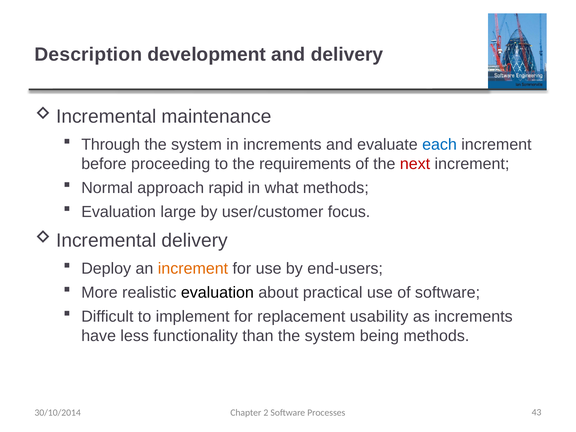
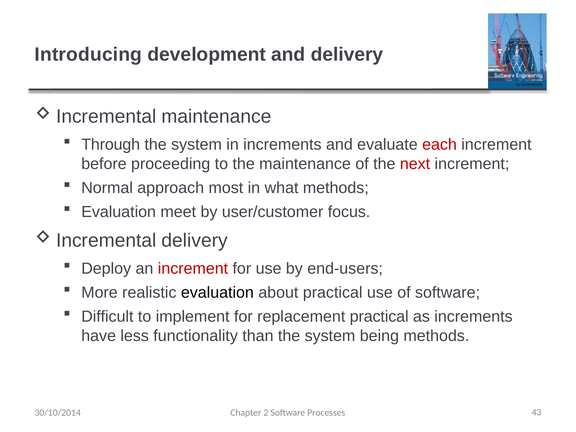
Description: Description -> Introducing
each colour: blue -> red
the requirements: requirements -> maintenance
rapid: rapid -> most
large: large -> meet
increment at (193, 269) colour: orange -> red
replacement usability: usability -> practical
